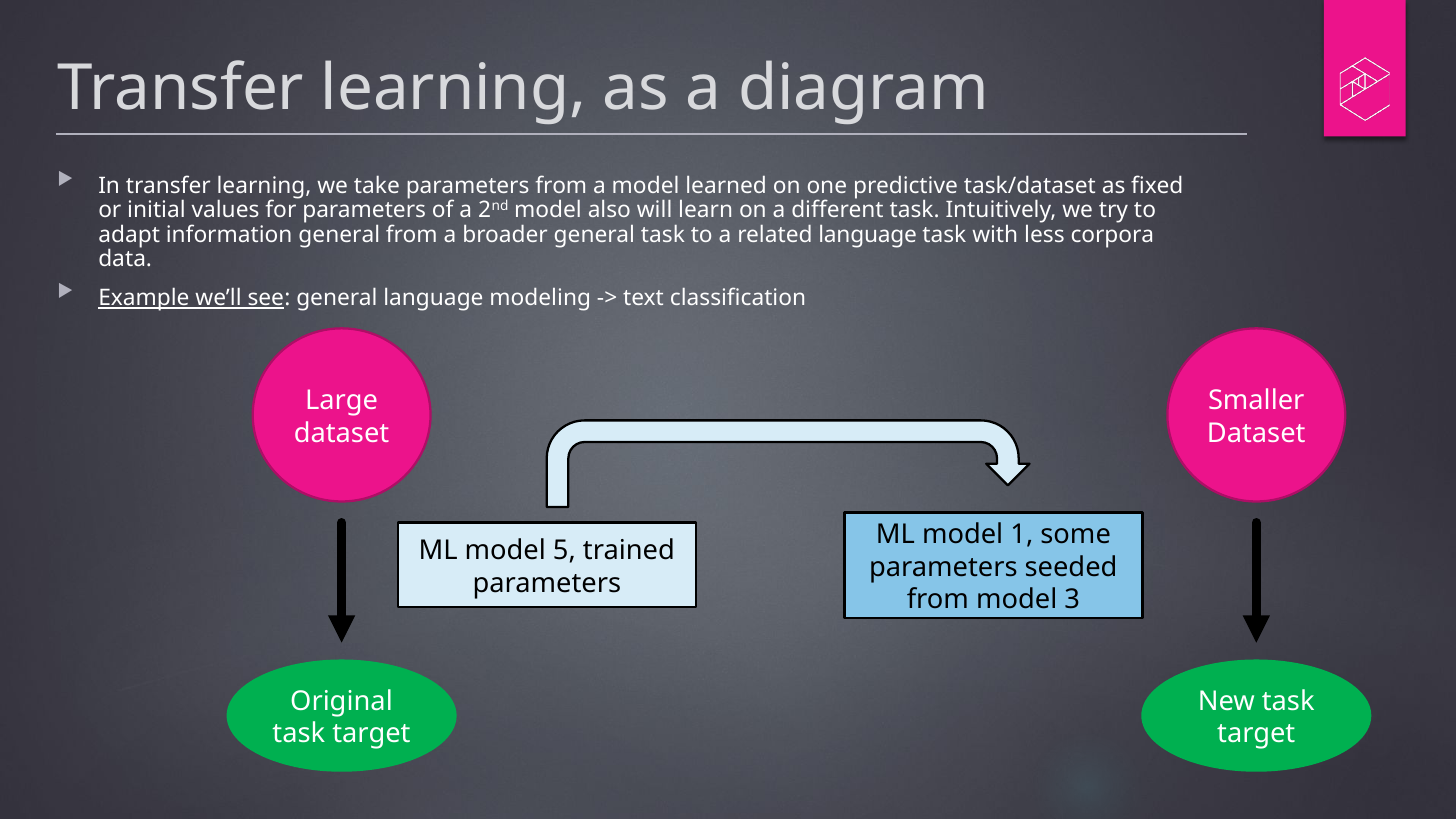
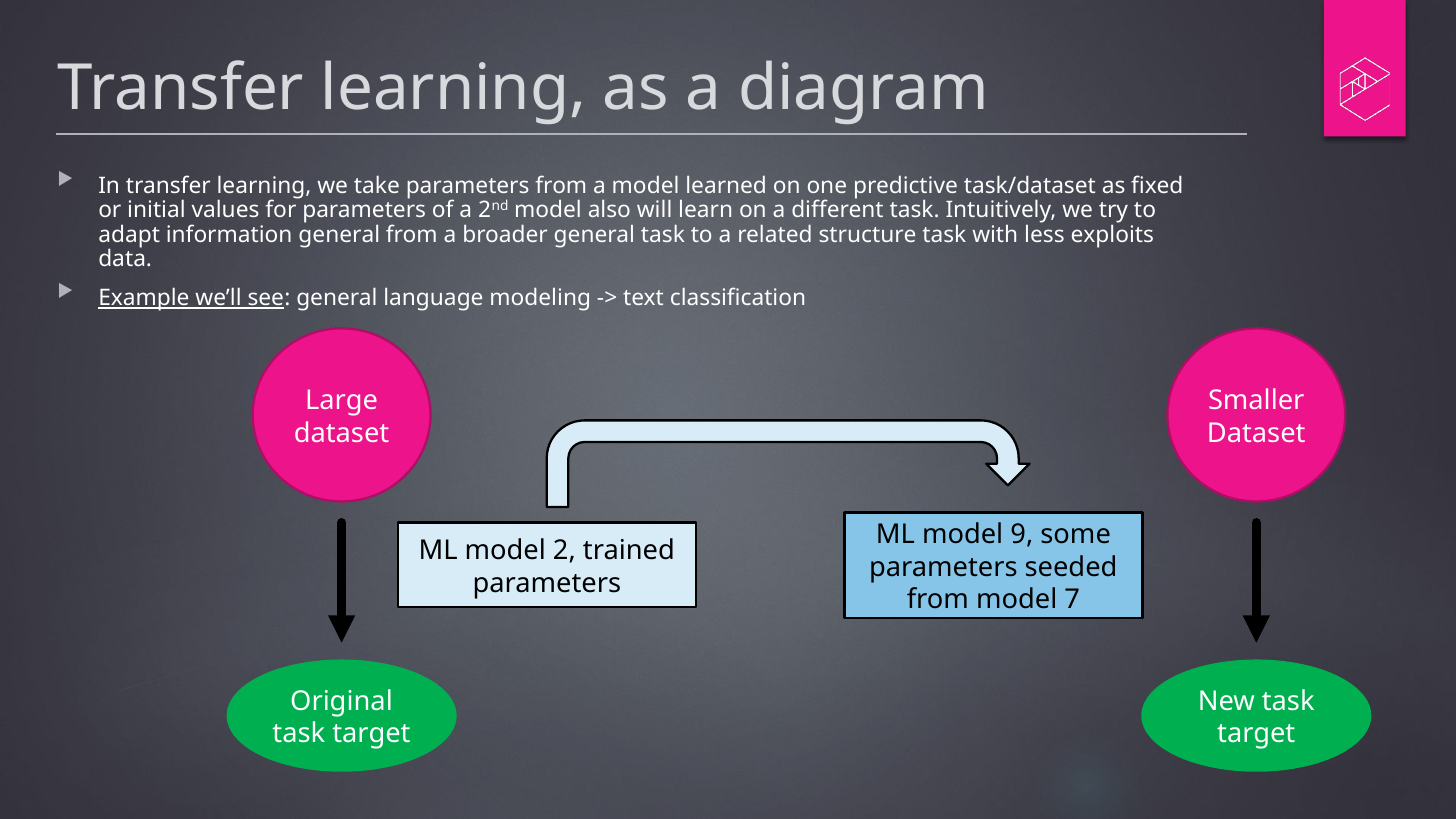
related language: language -> structure
corpora: corpora -> exploits
1: 1 -> 9
5: 5 -> 2
3: 3 -> 7
